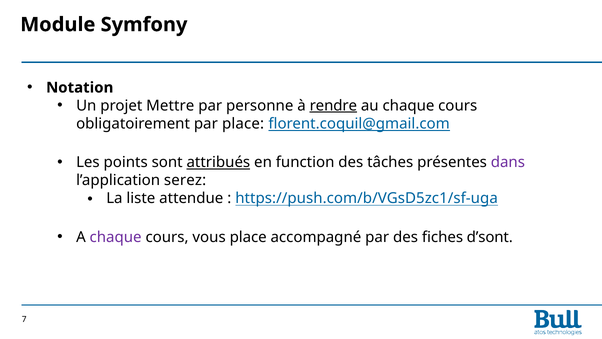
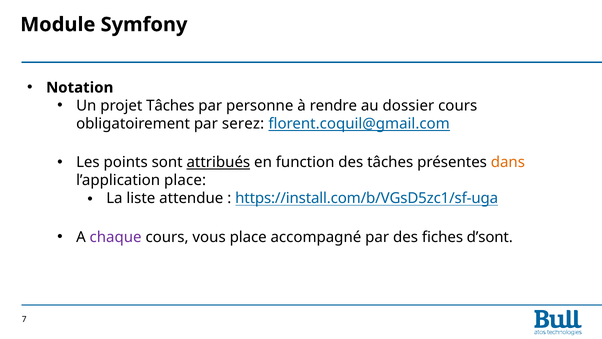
projet Mettre: Mettre -> Tâches
rendre underline: present -> none
au chaque: chaque -> dossier
par place: place -> serez
dans colour: purple -> orange
l’application serez: serez -> place
https://push.com/b/VGsD5zc1/sf-uga: https://push.com/b/VGsD5zc1/sf-uga -> https://install.com/b/VGsD5zc1/sf-uga
